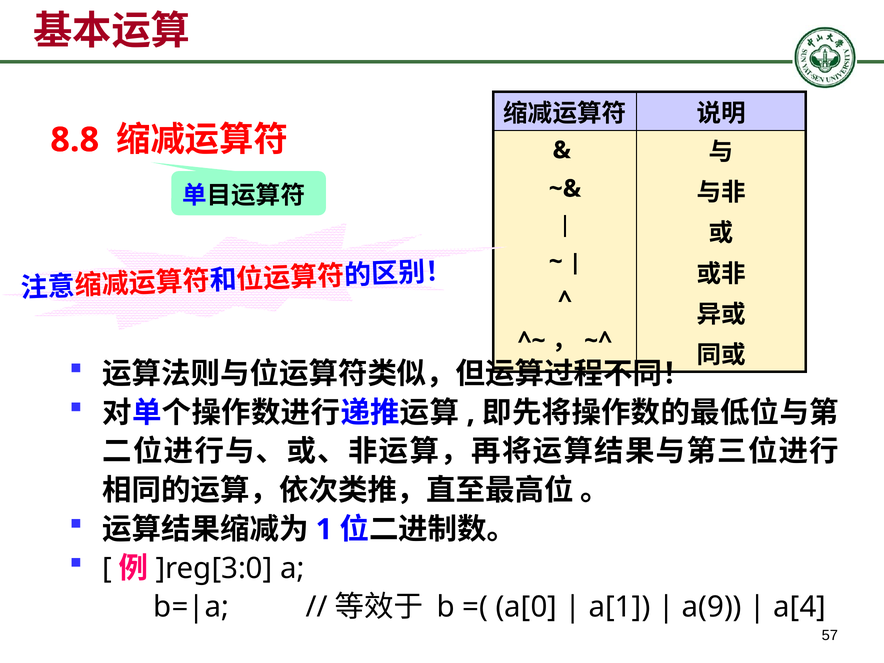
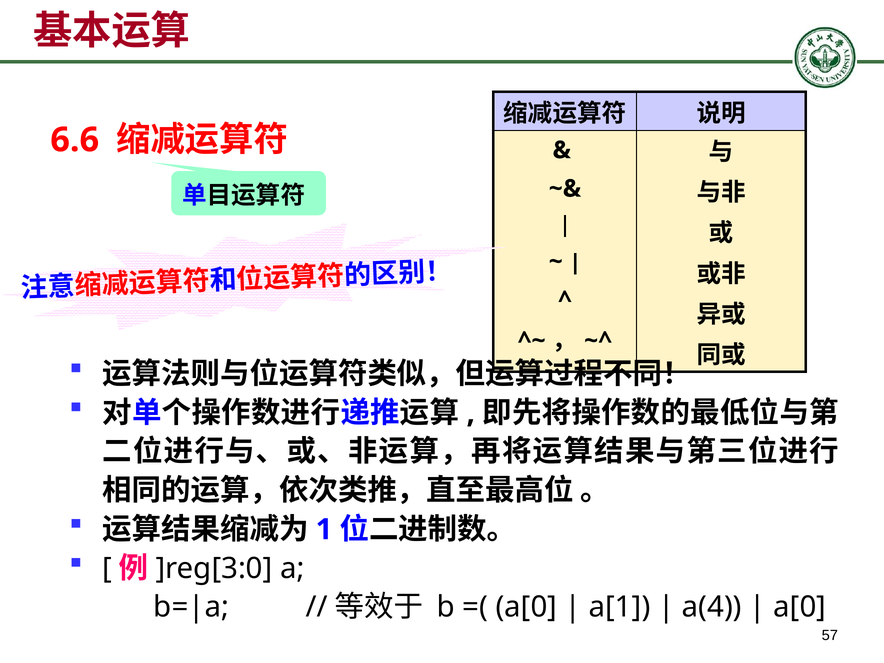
8.8: 8.8 -> 6.6
a(9: a(9 -> a(4
a[4 at (800, 607): a[4 -> a[0
